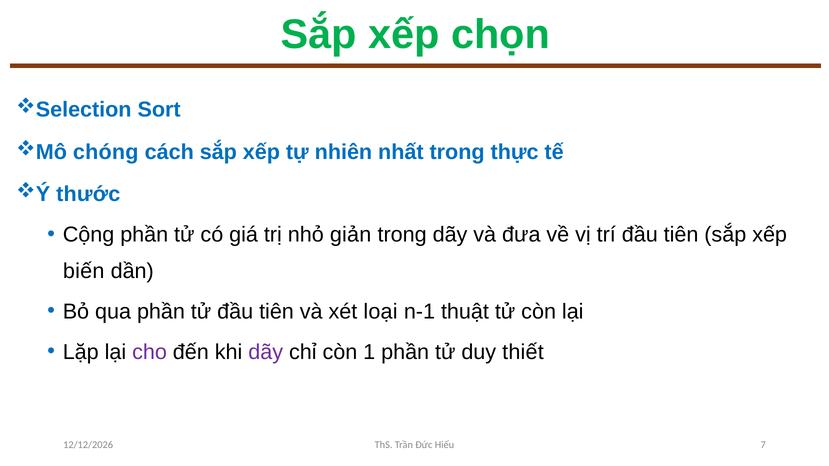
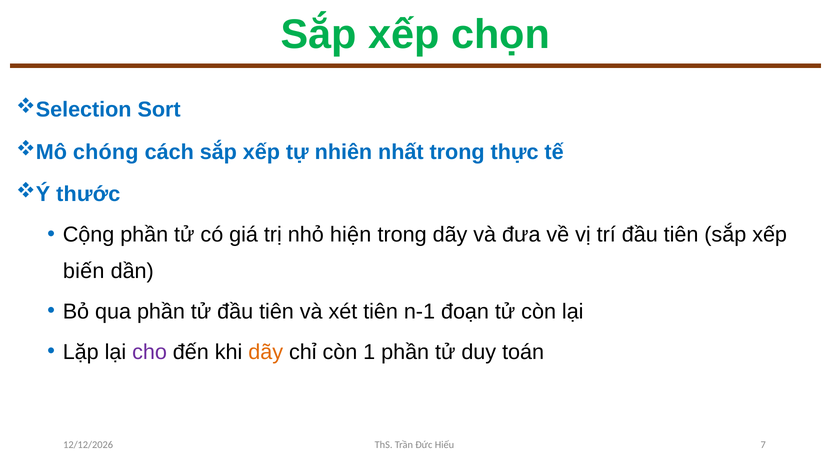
giản: giản -> hiện
xét loại: loại -> tiên
thuật: thuật -> đoạn
dãy at (266, 352) colour: purple -> orange
thiết: thiết -> toán
